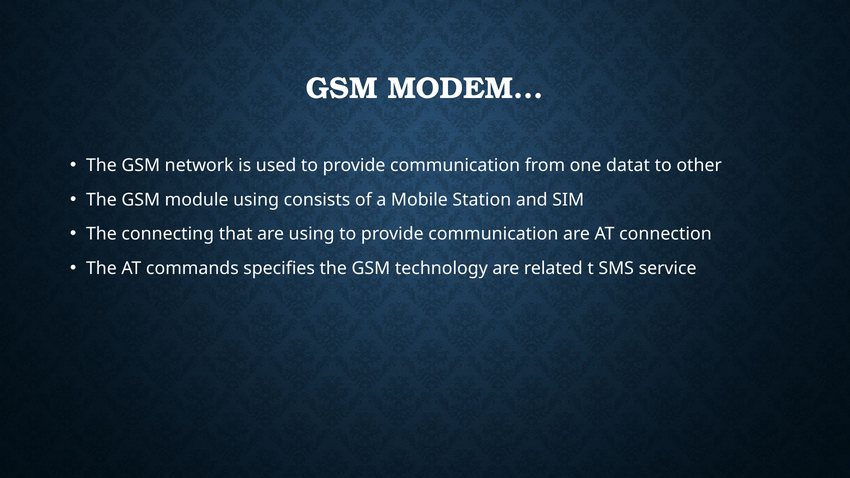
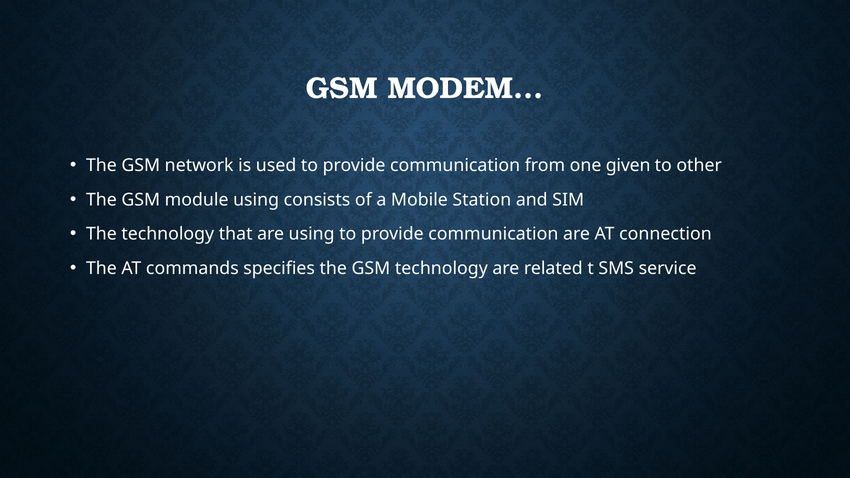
datat: datat -> given
The connecting: connecting -> technology
